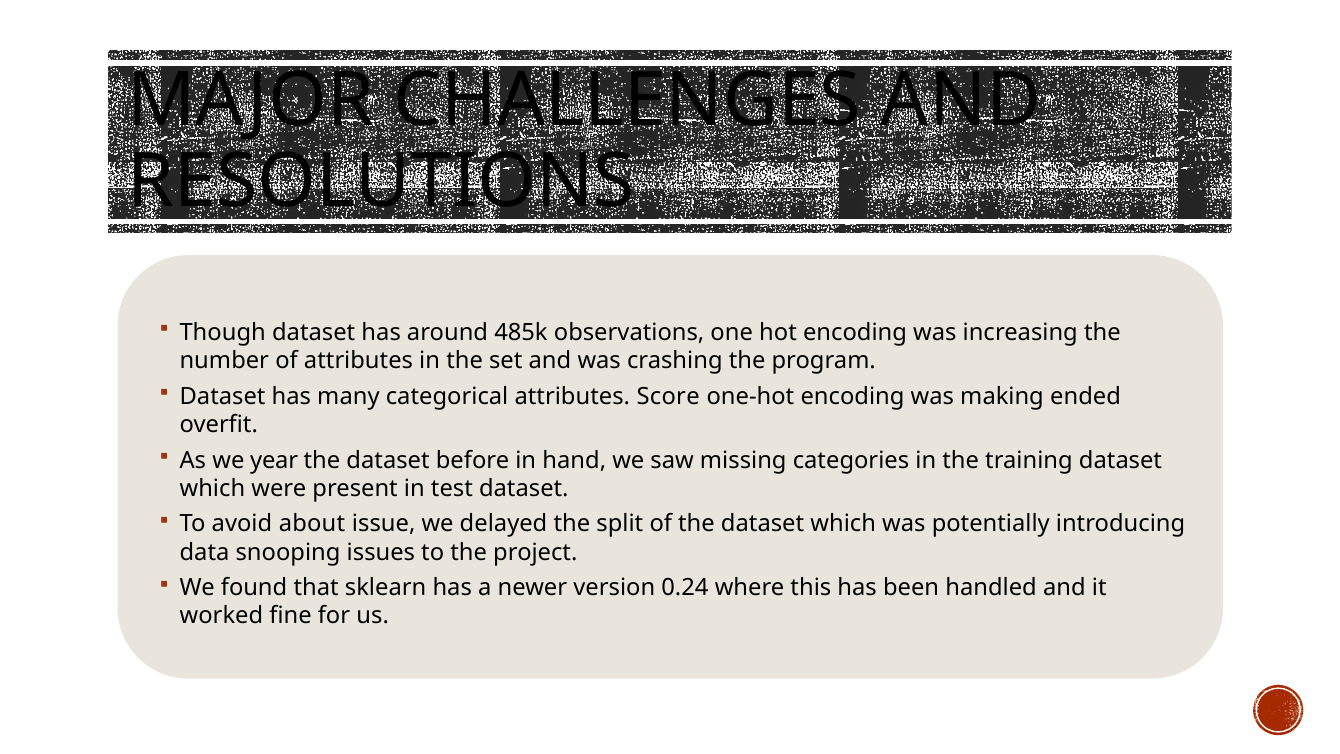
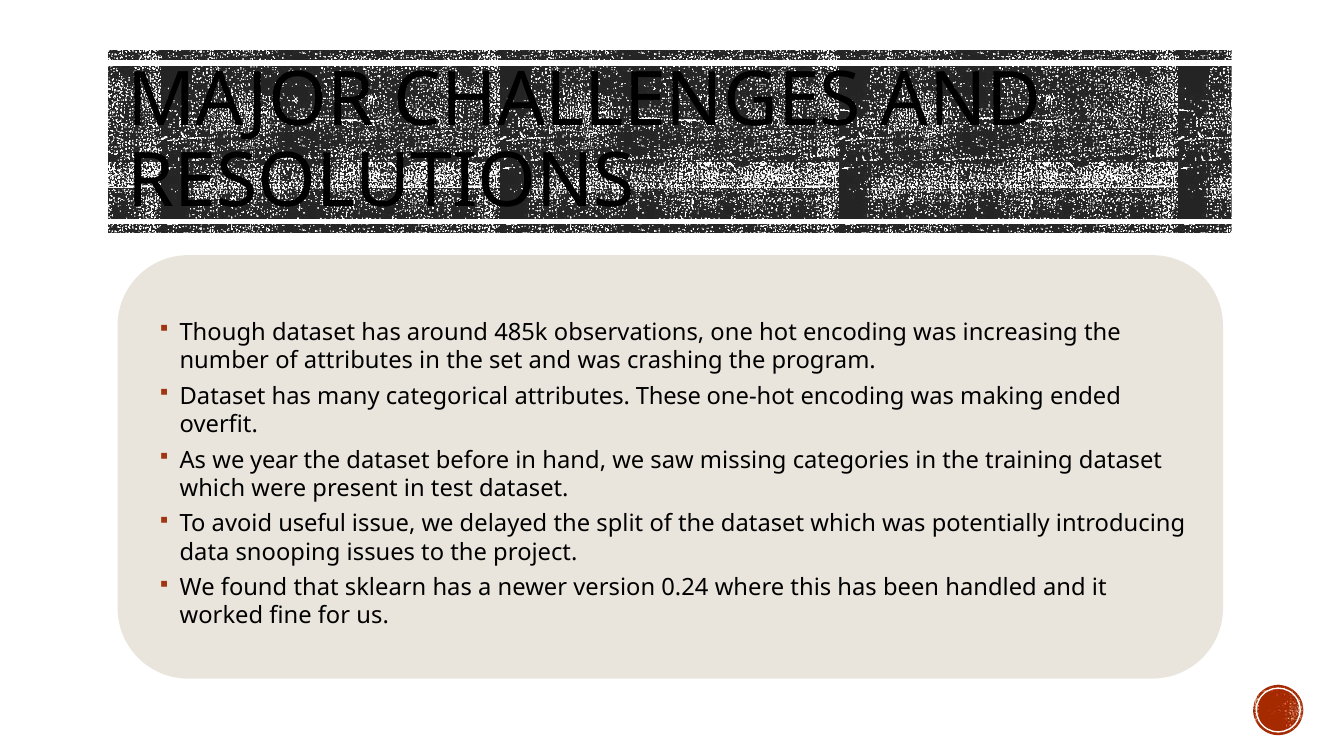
Score: Score -> These
about: about -> useful
